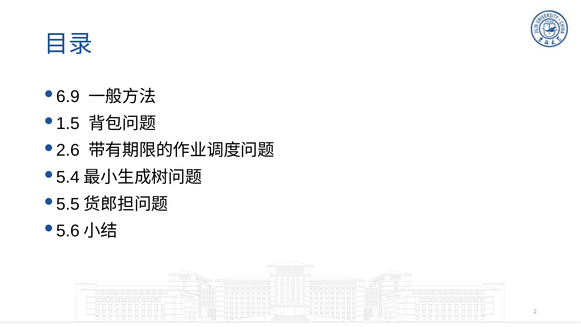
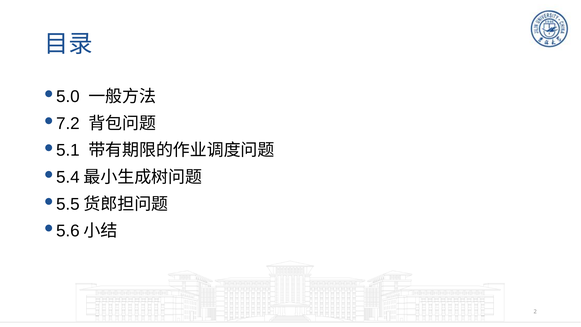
6.9: 6.9 -> 5.0
1.5: 1.5 -> 7.2
2.6: 2.6 -> 5.1
